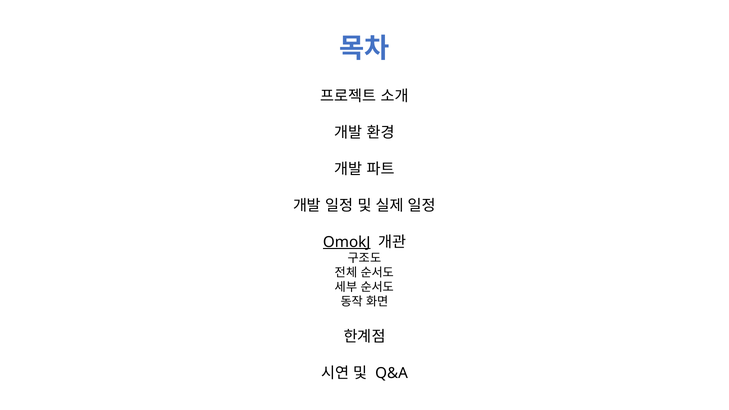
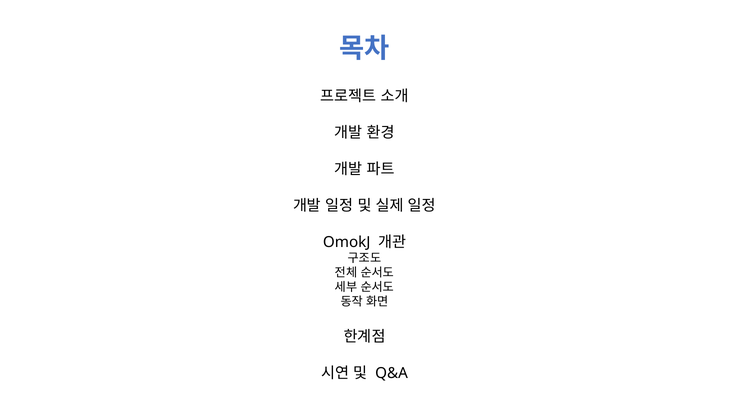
OmokJ underline: present -> none
